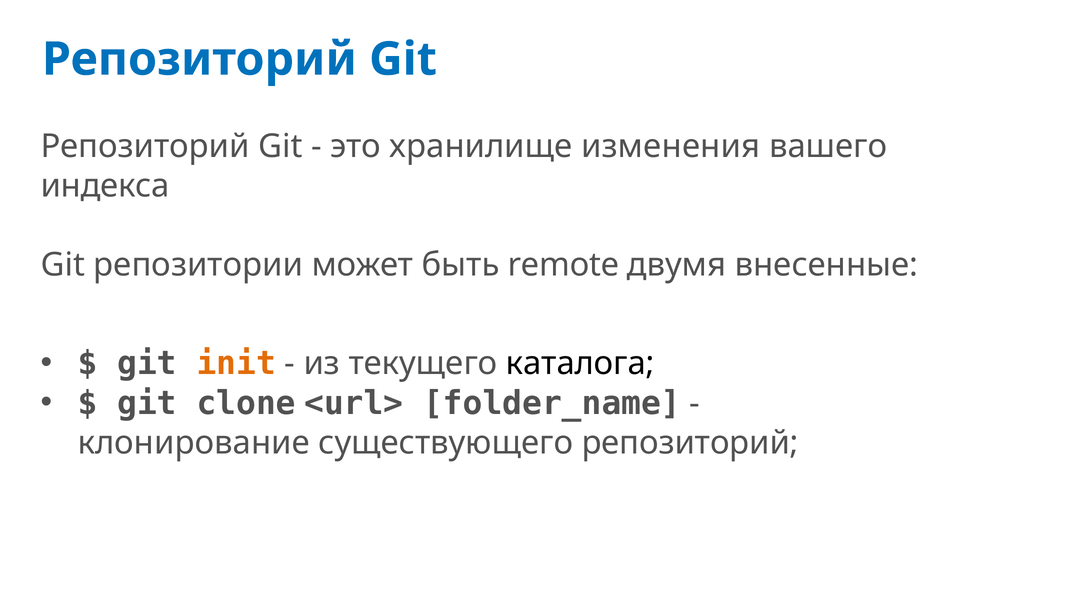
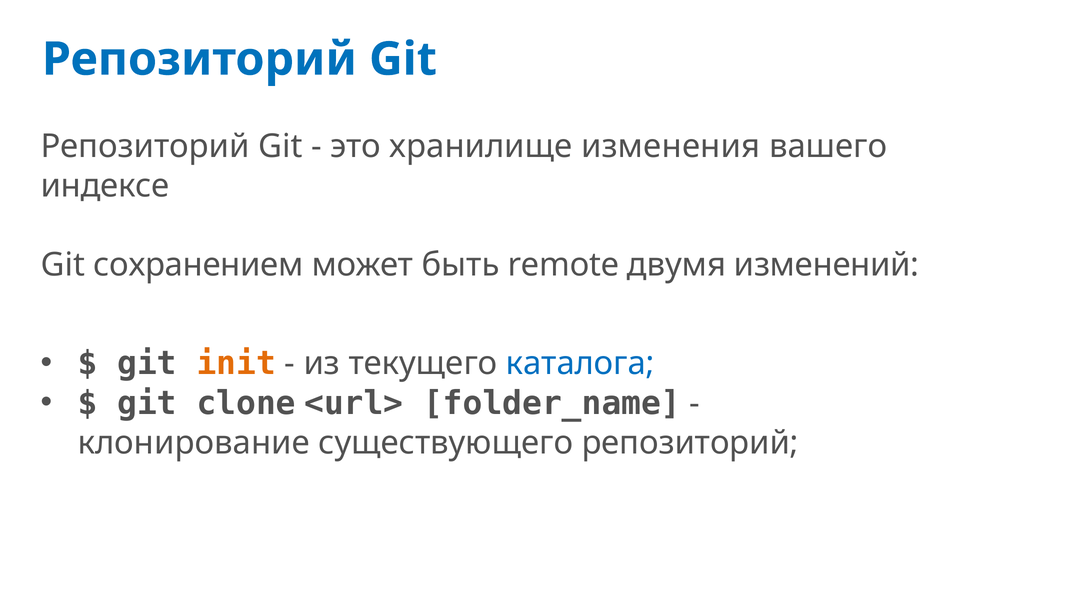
индекса: индекса -> индексе
репозитории: репозитории -> сохранением
внесенные: внесенные -> изменений
каталога colour: black -> blue
